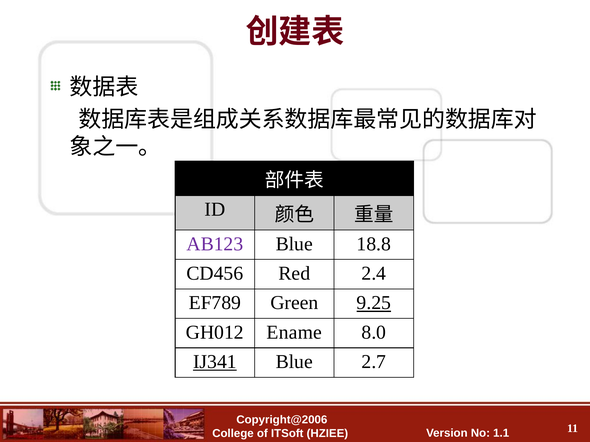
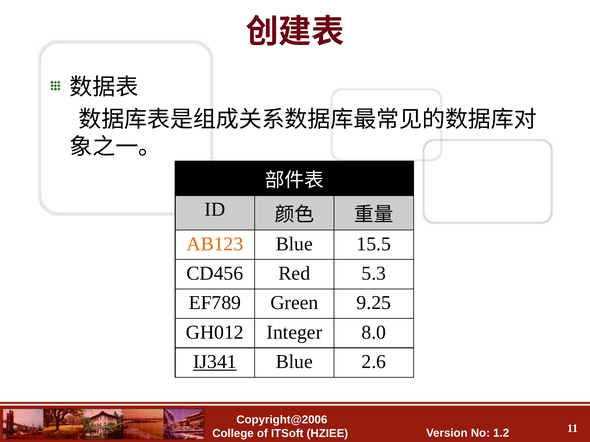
AB123 colour: purple -> orange
18.8: 18.8 -> 15.5
2.4: 2.4 -> 5.3
9.25 underline: present -> none
Ename: Ename -> Integer
2.7: 2.7 -> 2.6
1.1: 1.1 -> 1.2
